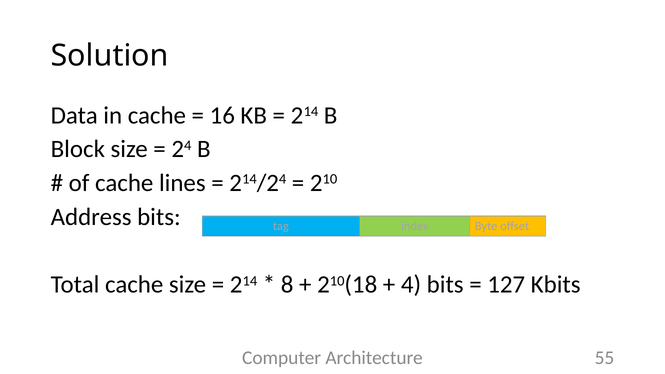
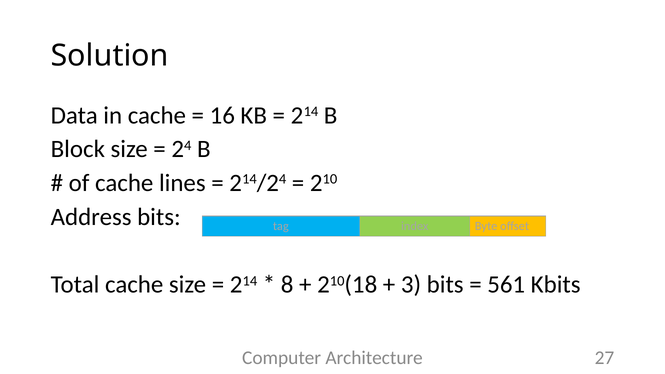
4: 4 -> 3
127: 127 -> 561
55: 55 -> 27
